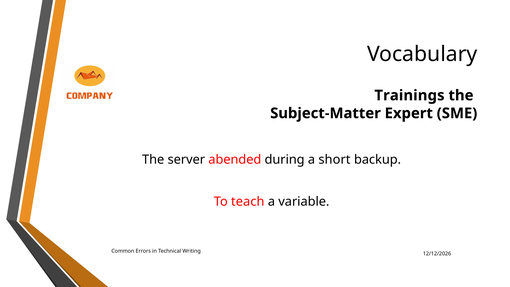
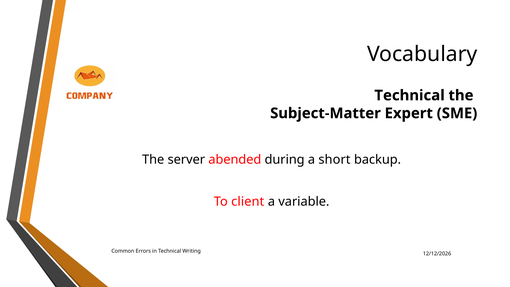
Trainings at (409, 95): Trainings -> Technical
teach: teach -> client
